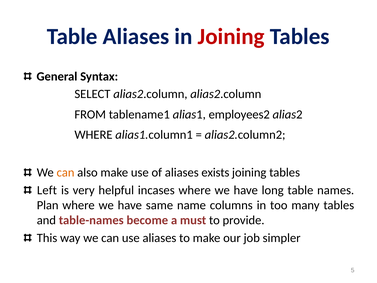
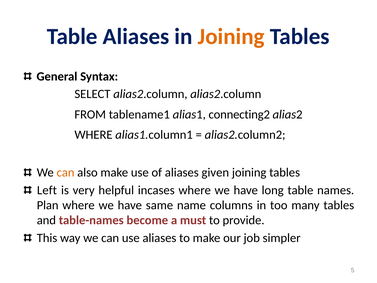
Joining at (231, 36) colour: red -> orange
employees2: employees2 -> connecting2
exists: exists -> given
